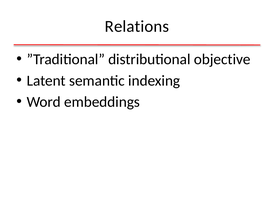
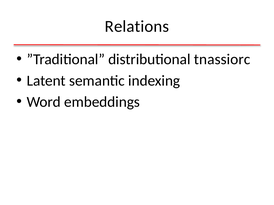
objective: objective -> tnassiorc
